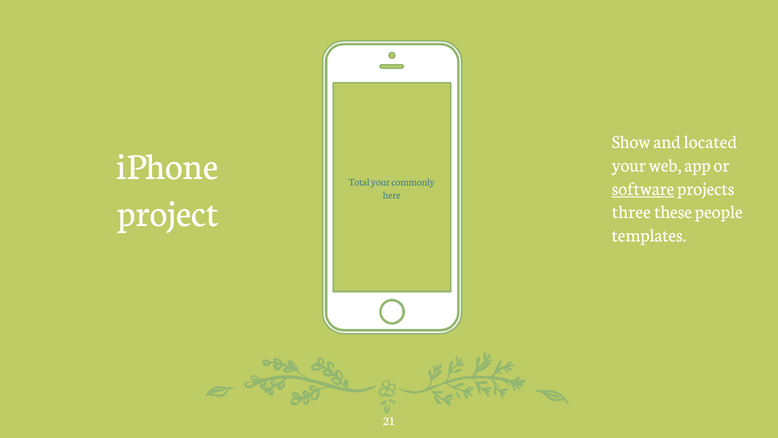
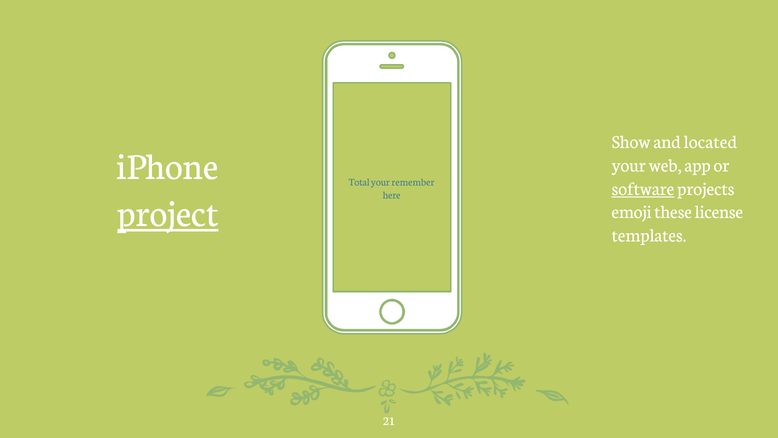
commonly: commonly -> remember
project underline: none -> present
three: three -> emoji
people: people -> license
